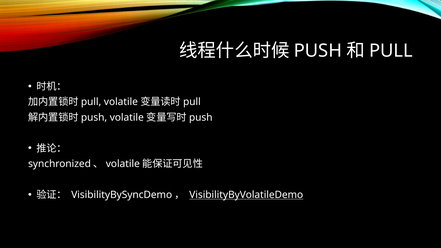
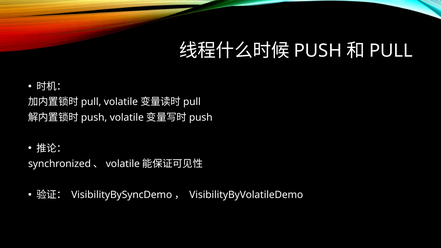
VisibilityByVolatileDemo underline: present -> none
